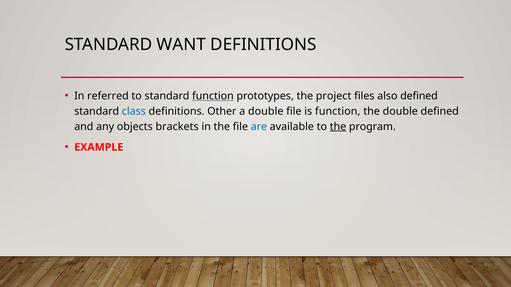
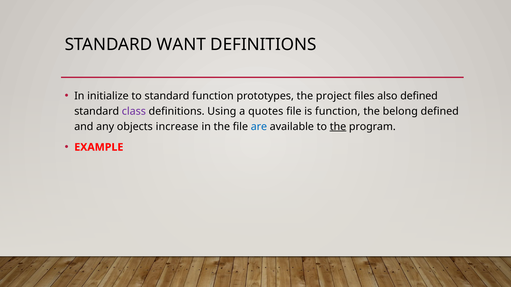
referred: referred -> initialize
function at (213, 96) underline: present -> none
class colour: blue -> purple
Other: Other -> Using
a double: double -> quotes
the double: double -> belong
brackets: brackets -> increase
